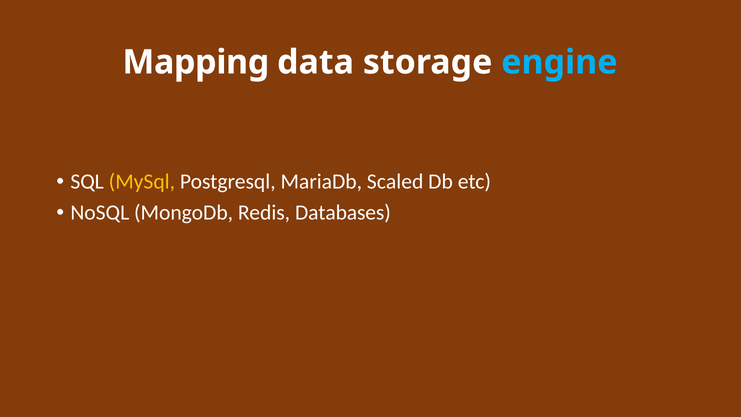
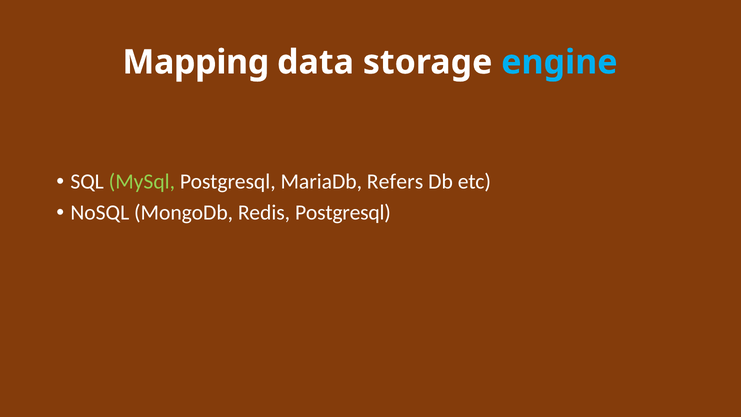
MySql colour: yellow -> light green
Scaled: Scaled -> Refers
Redis Databases: Databases -> Postgresql
